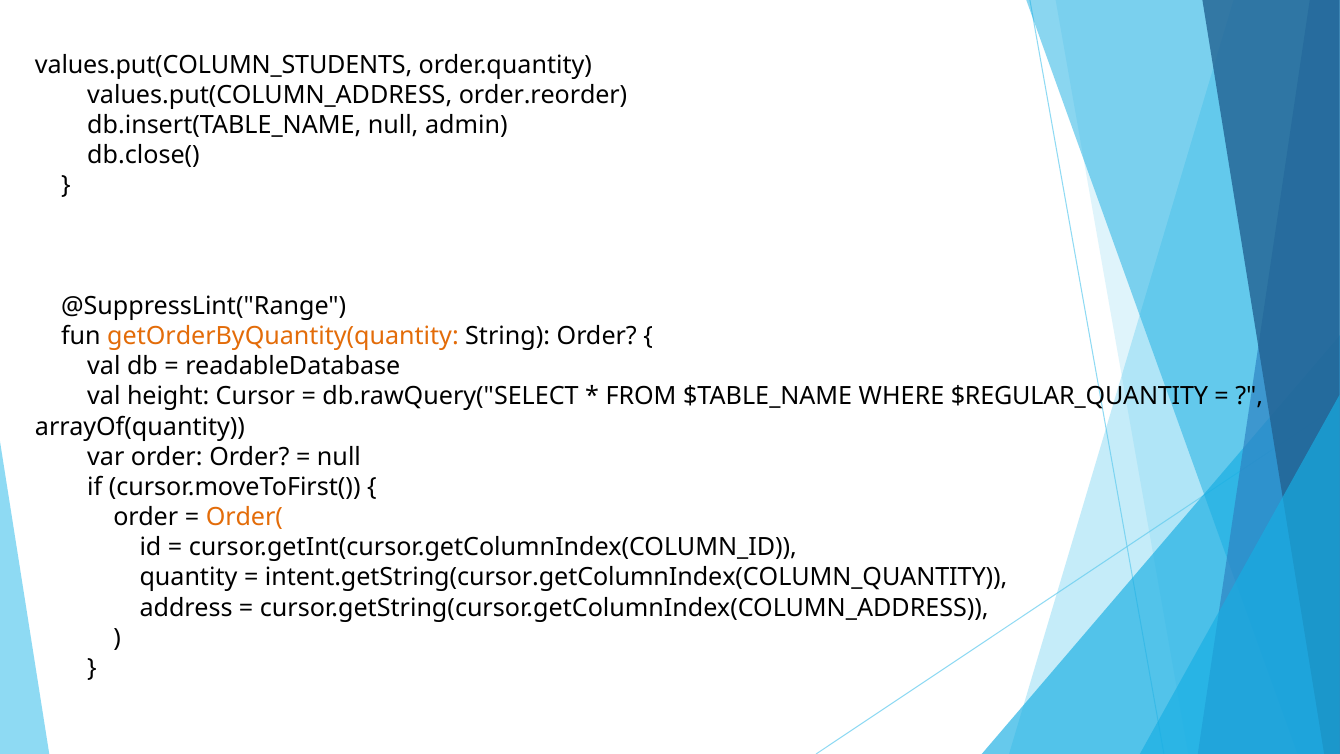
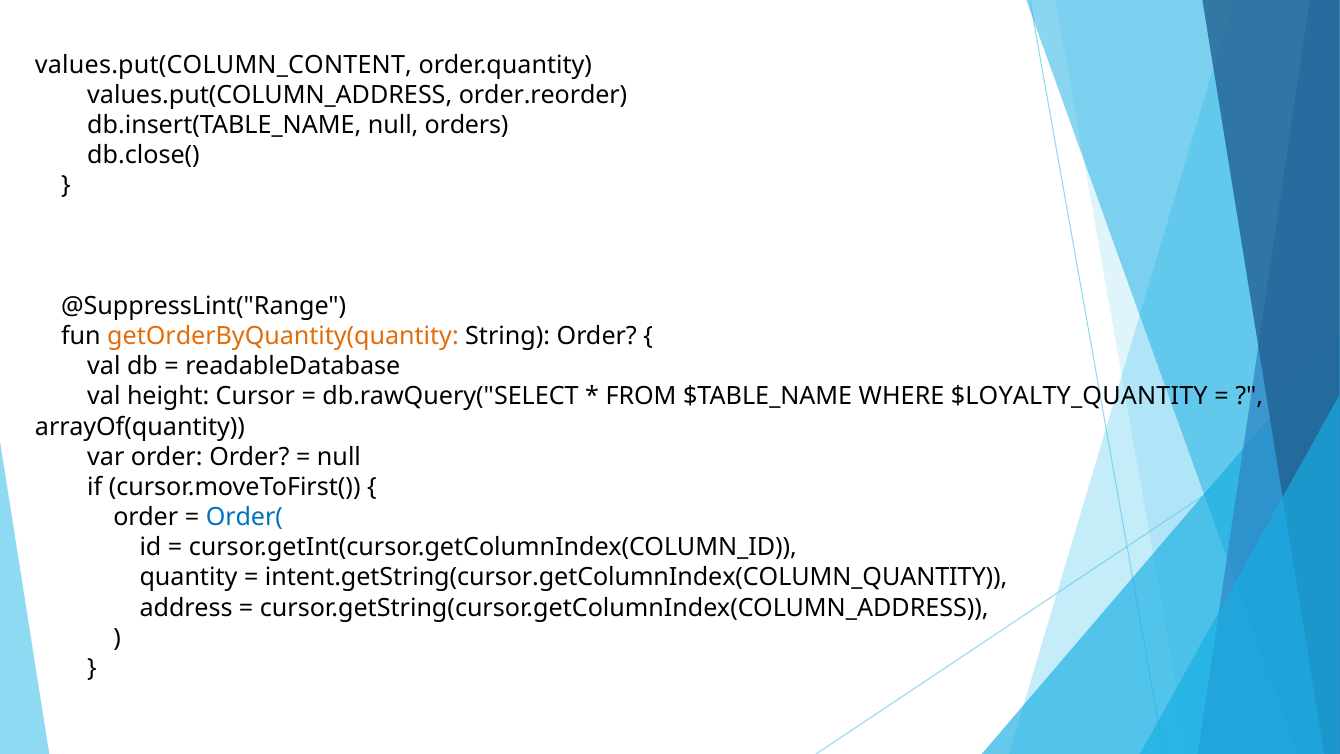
values.put(COLUMN_STUDENTS: values.put(COLUMN_STUDENTS -> values.put(COLUMN_CONTENT
admin: admin -> orders
$REGULAR_QUANTITY: $REGULAR_QUANTITY -> $LOYALTY_QUANTITY
Order( colour: orange -> blue
